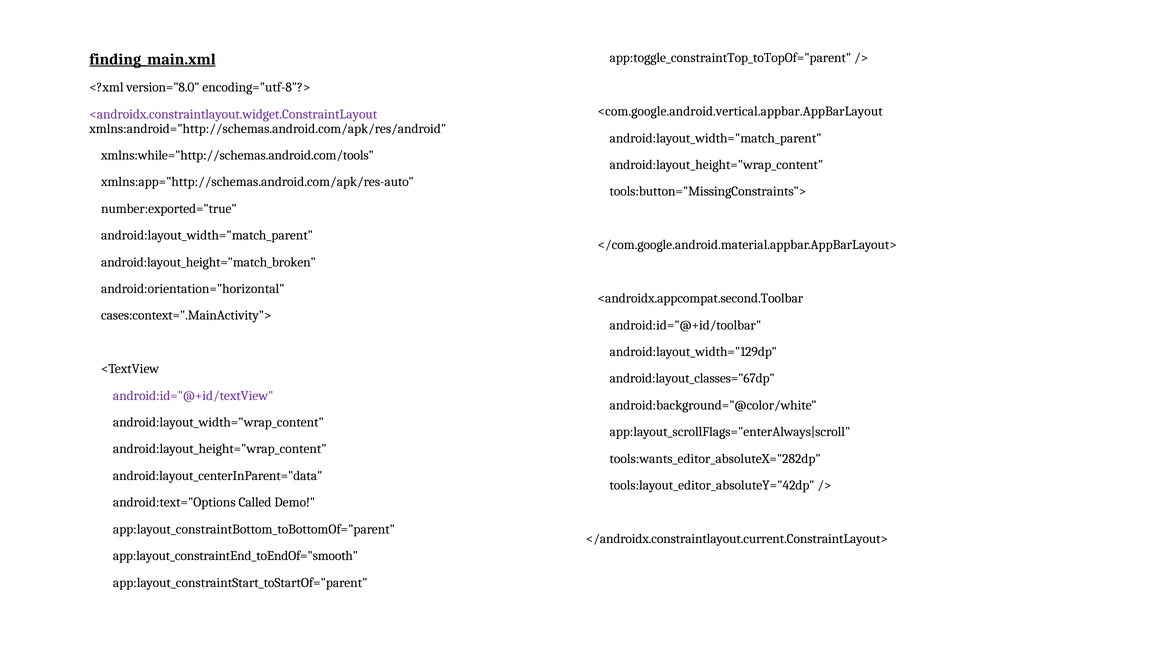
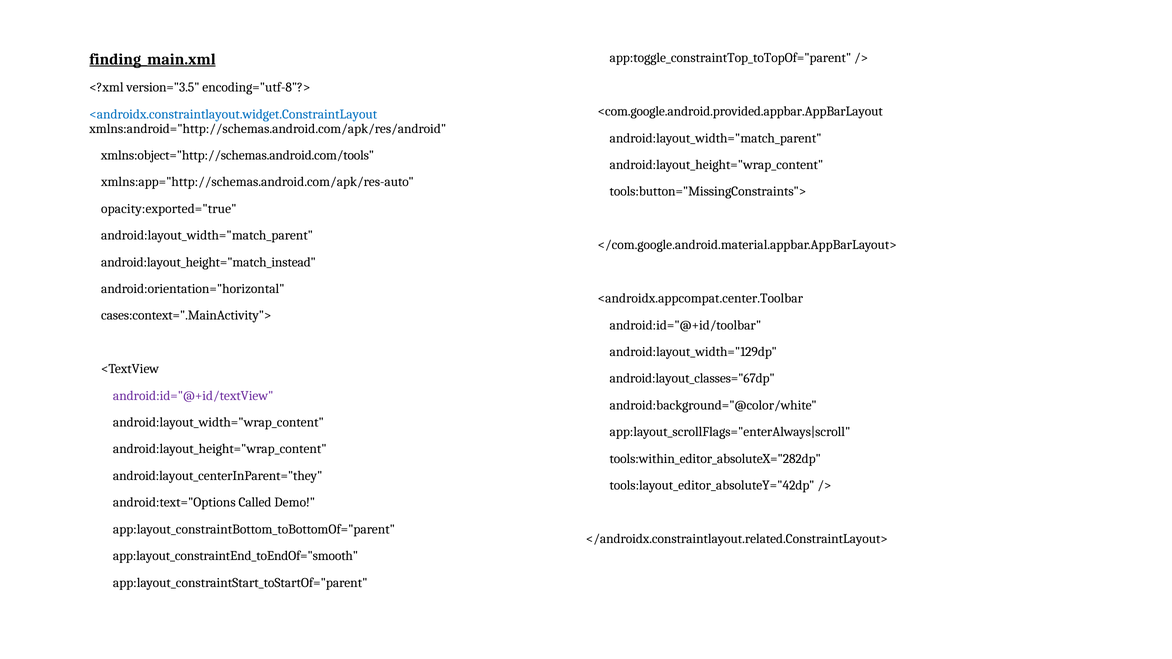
version="8.0: version="8.0 -> version="3.5
<com.google.android.vertical.appbar.AppBarLayout: <com.google.android.vertical.appbar.AppBarLayout -> <com.google.android.provided.appbar.AppBarLayout
<androidx.constraintlayout.widget.ConstraintLayout colour: purple -> blue
xmlns:while="http://schemas.android.com/tools: xmlns:while="http://schemas.android.com/tools -> xmlns:object="http://schemas.android.com/tools
number:exported="true: number:exported="true -> opacity:exported="true
android:layout_height="match_broken: android:layout_height="match_broken -> android:layout_height="match_instead
<androidx.appcompat.second.Toolbar: <androidx.appcompat.second.Toolbar -> <androidx.appcompat.center.Toolbar
tools:wants_editor_absoluteX="282dp: tools:wants_editor_absoluteX="282dp -> tools:within_editor_absoluteX="282dp
android:layout_centerInParent="data: android:layout_centerInParent="data -> android:layout_centerInParent="they
</androidx.constraintlayout.current.ConstraintLayout>: </androidx.constraintlayout.current.ConstraintLayout> -> </androidx.constraintlayout.related.ConstraintLayout>
